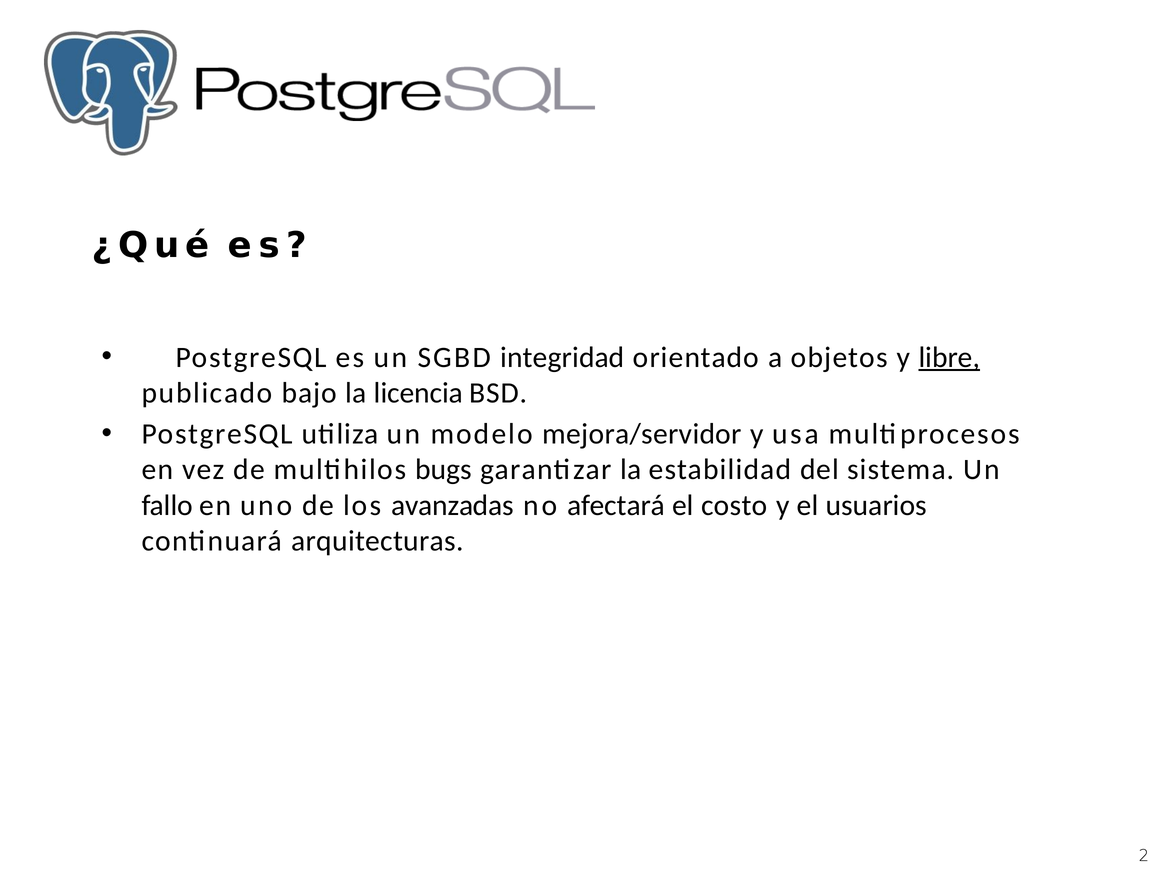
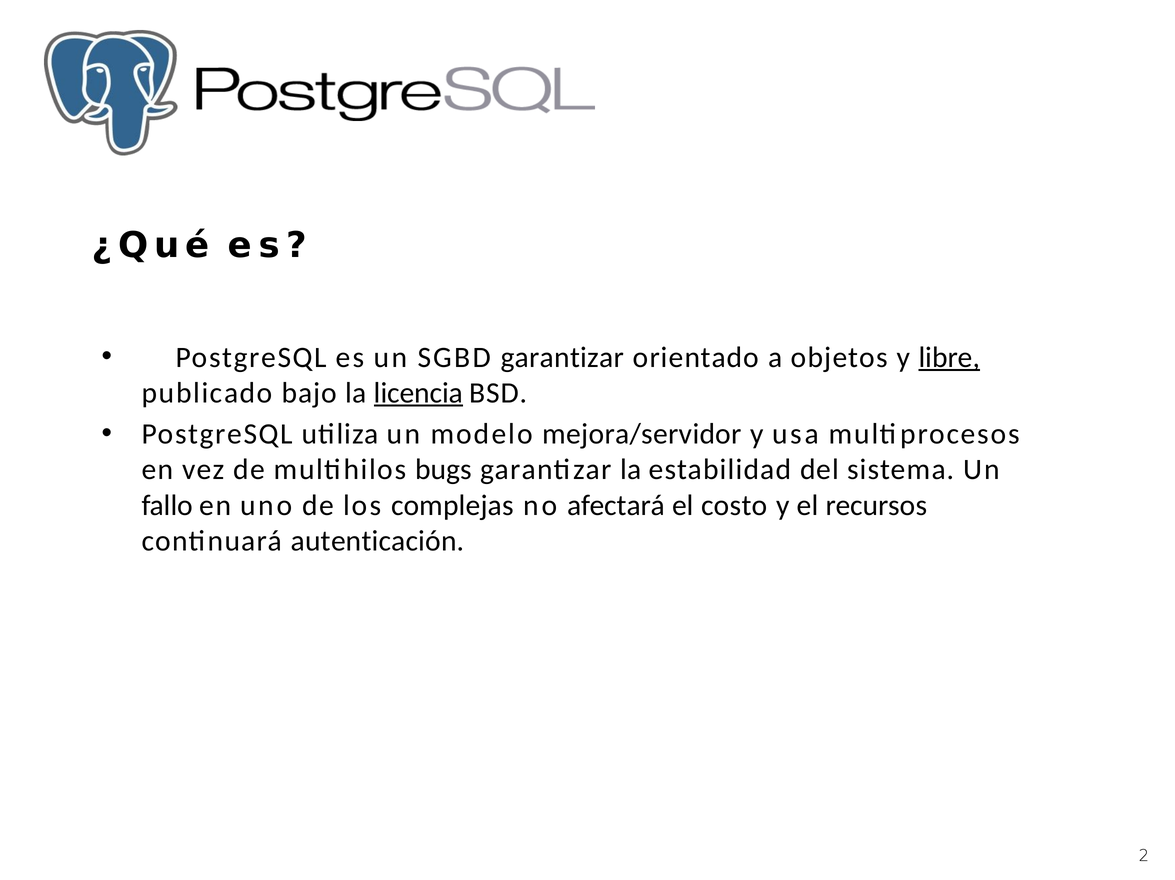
SGBD integridad: integridad -> garantizar
licencia underline: none -> present
avanzadas: avanzadas -> complejas
usuarios: usuarios -> recursos
arquitecturas: arquitecturas -> autenticación
